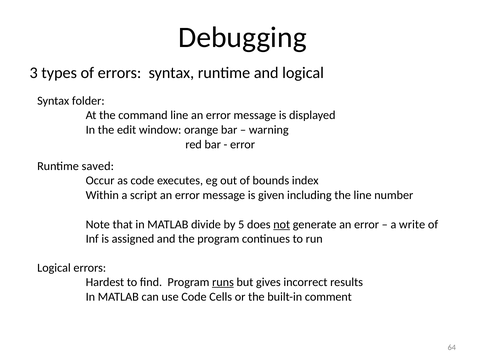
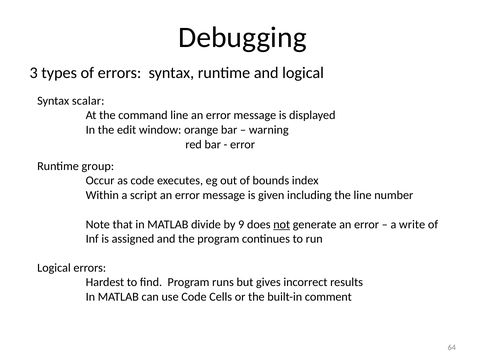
folder: folder -> scalar
saved: saved -> group
5: 5 -> 9
runs underline: present -> none
